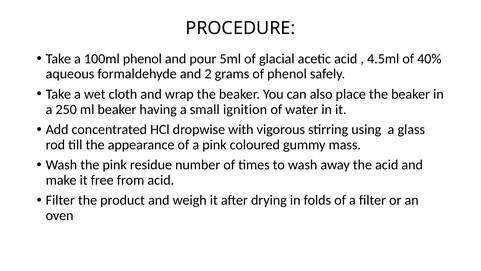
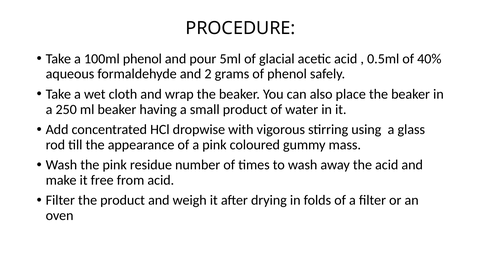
4.5ml: 4.5ml -> 0.5ml
small ignition: ignition -> product
